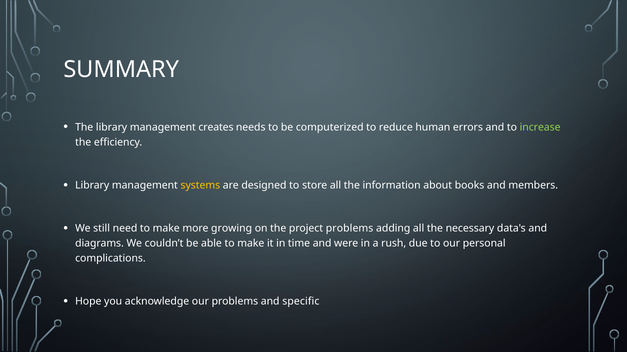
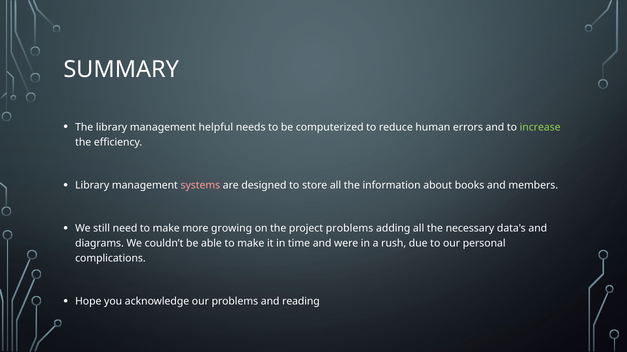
creates: creates -> helpful
systems colour: yellow -> pink
specific: specific -> reading
